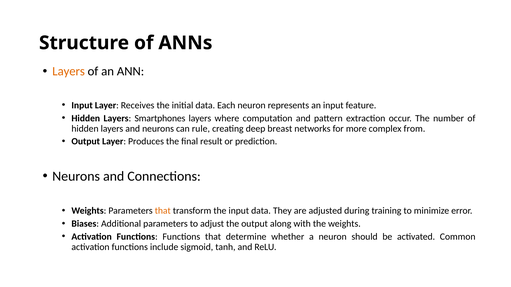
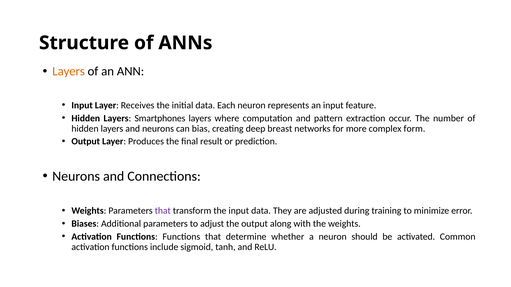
rule: rule -> bias
from: from -> form
that at (163, 211) colour: orange -> purple
